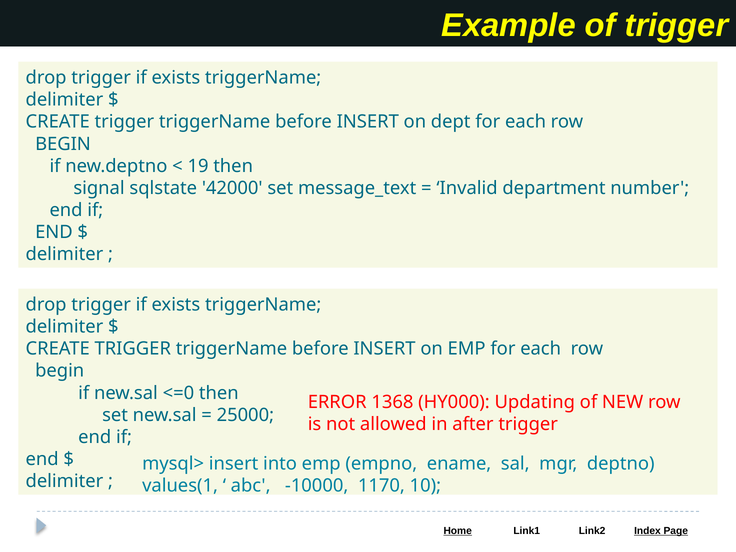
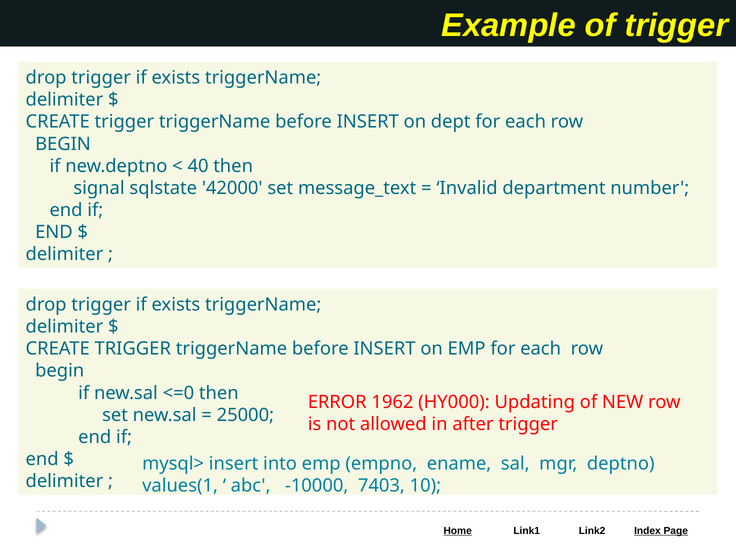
19: 19 -> 40
1368: 1368 -> 1962
1170: 1170 -> 7403
